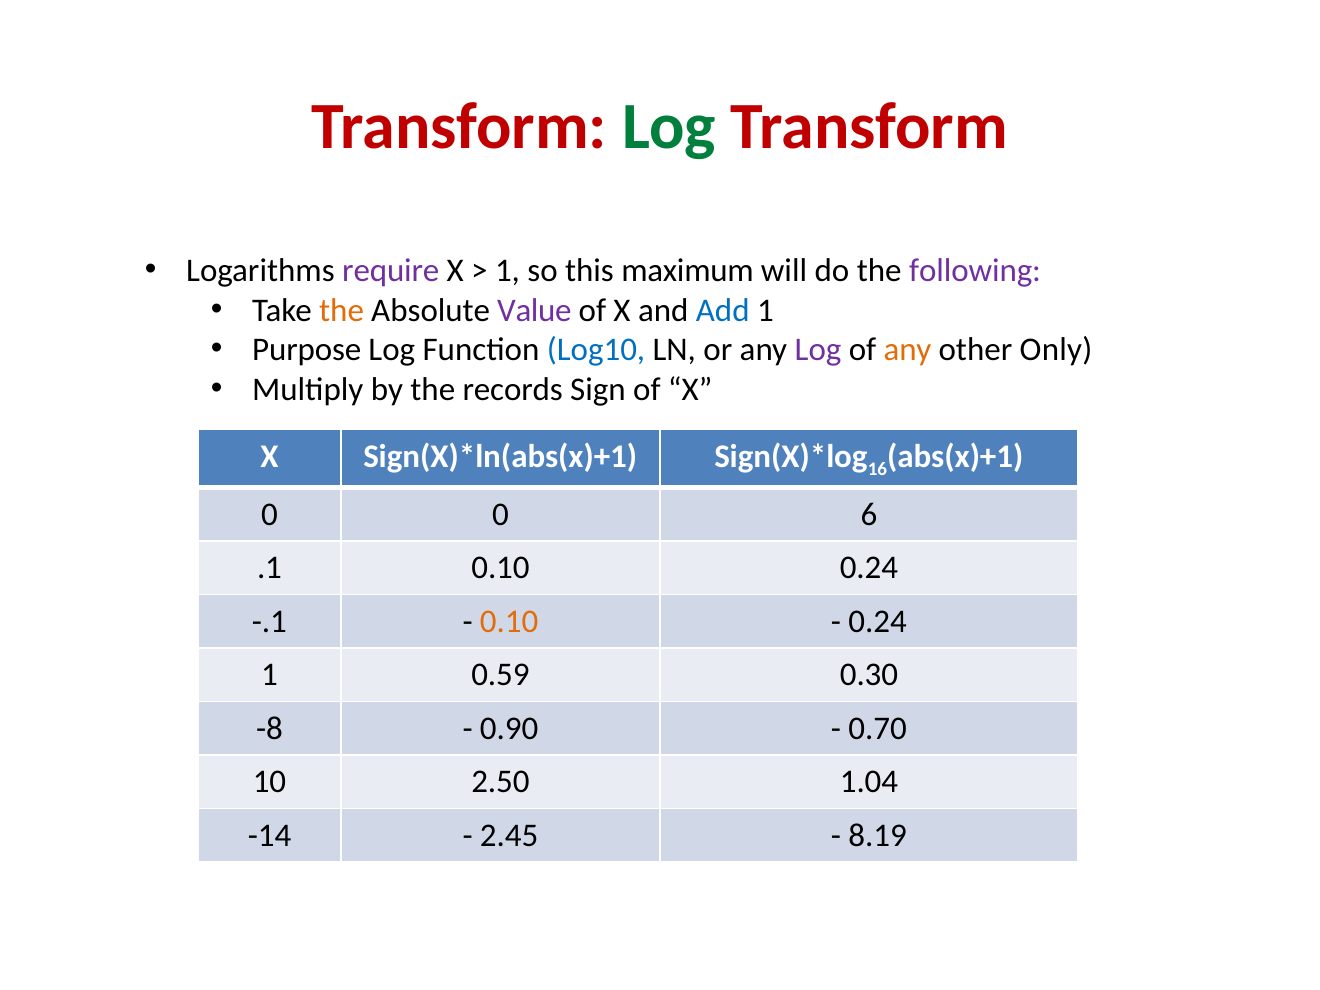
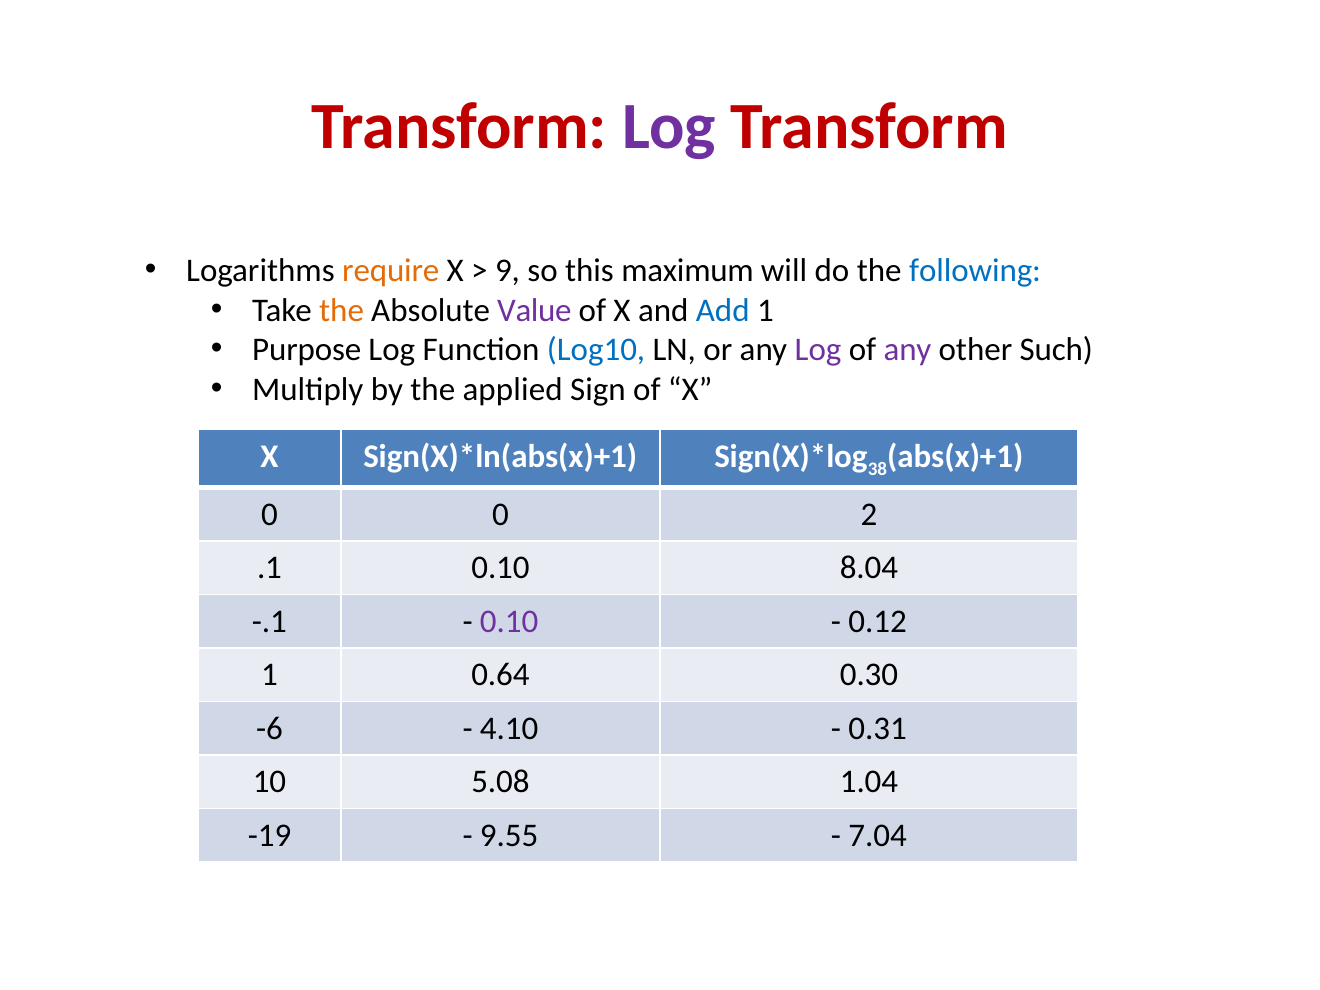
Log at (669, 127) colour: green -> purple
require colour: purple -> orange
1 at (508, 271): 1 -> 9
following colour: purple -> blue
any at (908, 350) colour: orange -> purple
Only: Only -> Such
records: records -> applied
16: 16 -> 38
6: 6 -> 2
0.10 0.24: 0.24 -> 8.04
0.10 at (509, 621) colour: orange -> purple
0.24 at (878, 621): 0.24 -> 0.12
0.59: 0.59 -> 0.64
-8: -8 -> -6
0.90: 0.90 -> 4.10
0.70: 0.70 -> 0.31
2.50: 2.50 -> 5.08
-14: -14 -> -19
2.45: 2.45 -> 9.55
8.19: 8.19 -> 7.04
